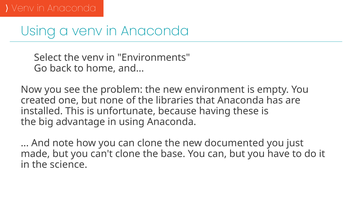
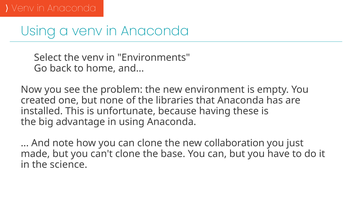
documented: documented -> collaboration
